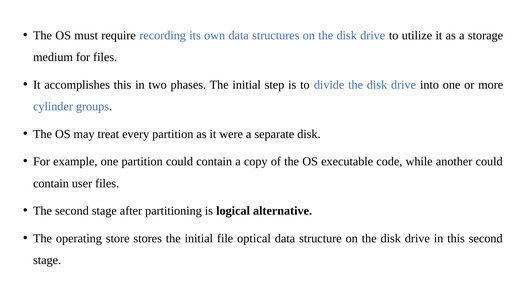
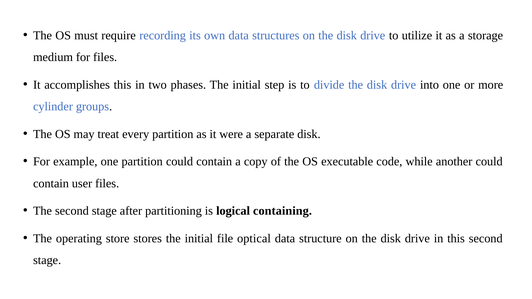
alternative: alternative -> containing
